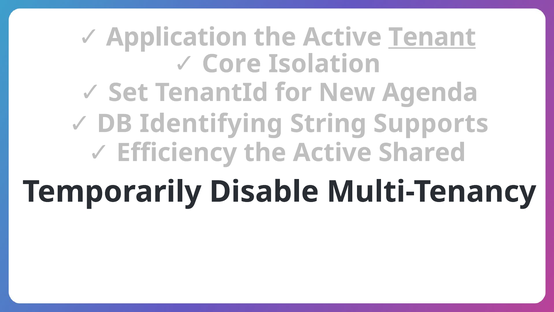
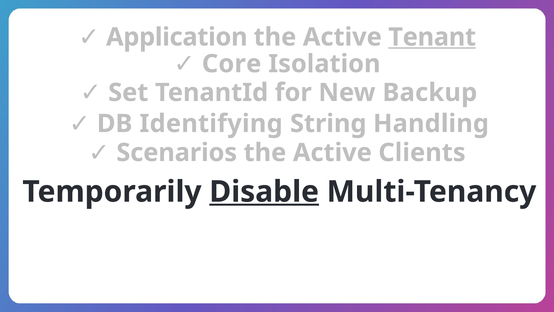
Agenda: Agenda -> Backup
Supports: Supports -> Handling
Efficiency: Efficiency -> Scenarios
Shared: Shared -> Clients
Disable underline: none -> present
